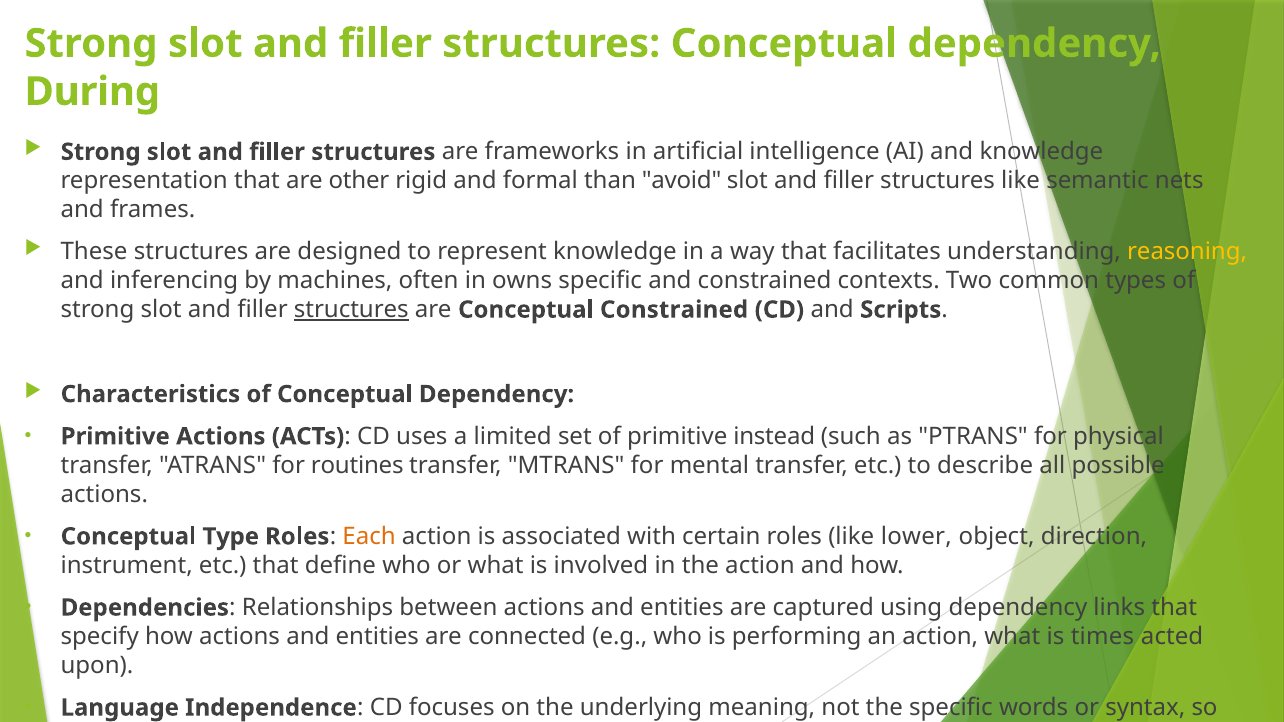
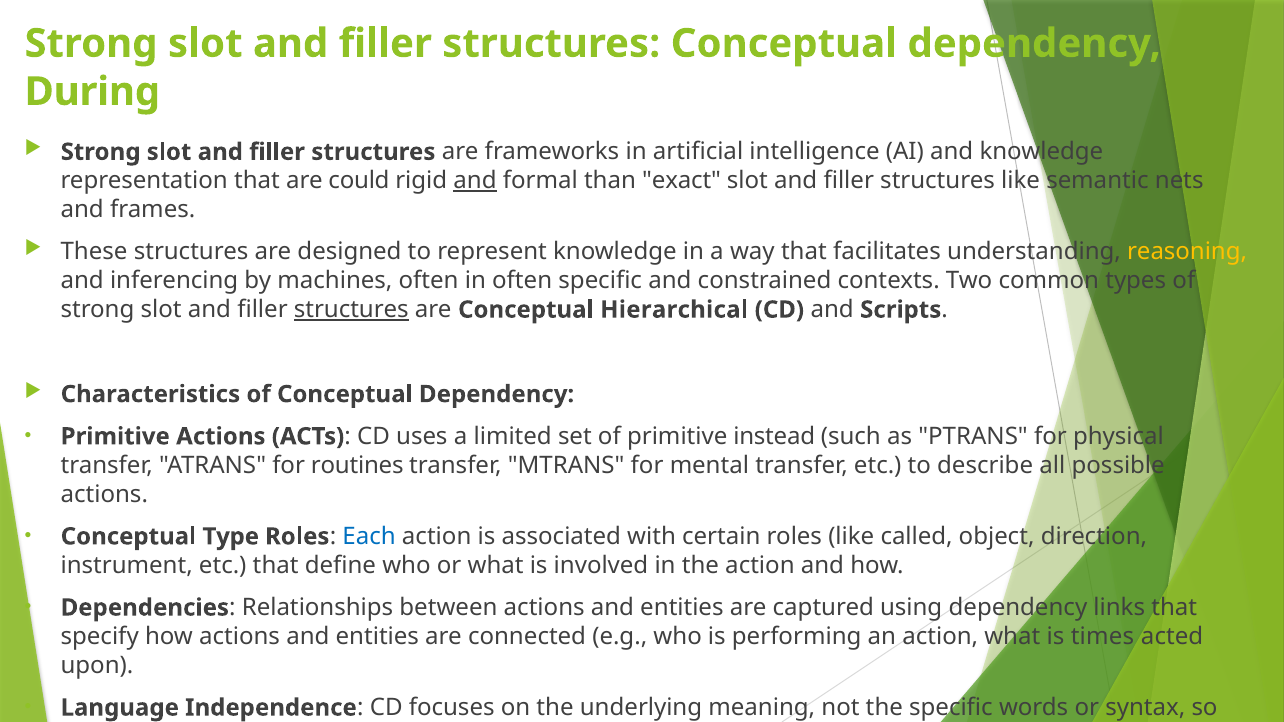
other: other -> could
and at (475, 181) underline: none -> present
avoid: avoid -> exact
in owns: owns -> often
Conceptual Constrained: Constrained -> Hierarchical
Each colour: orange -> blue
lower: lower -> called
